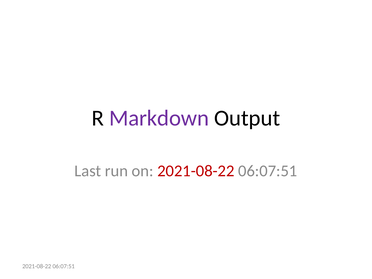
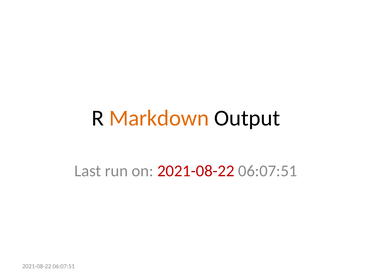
Markdown colour: purple -> orange
